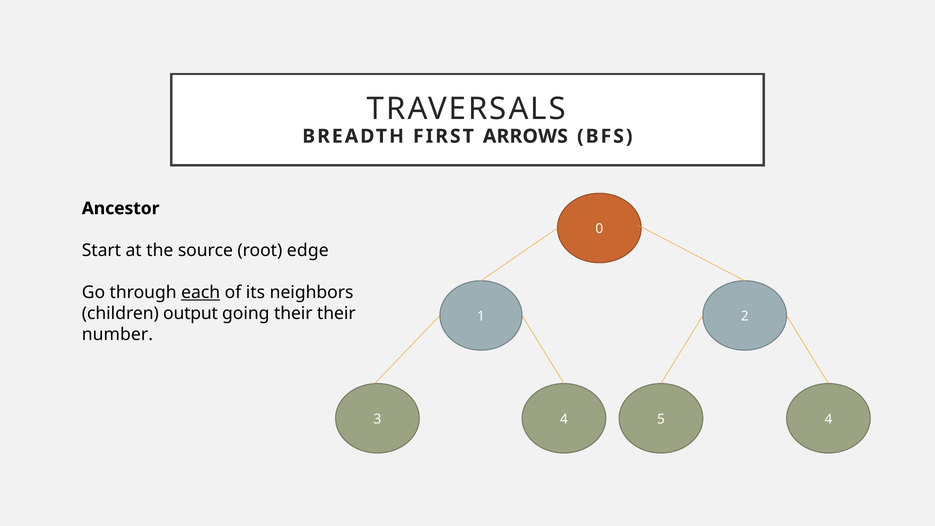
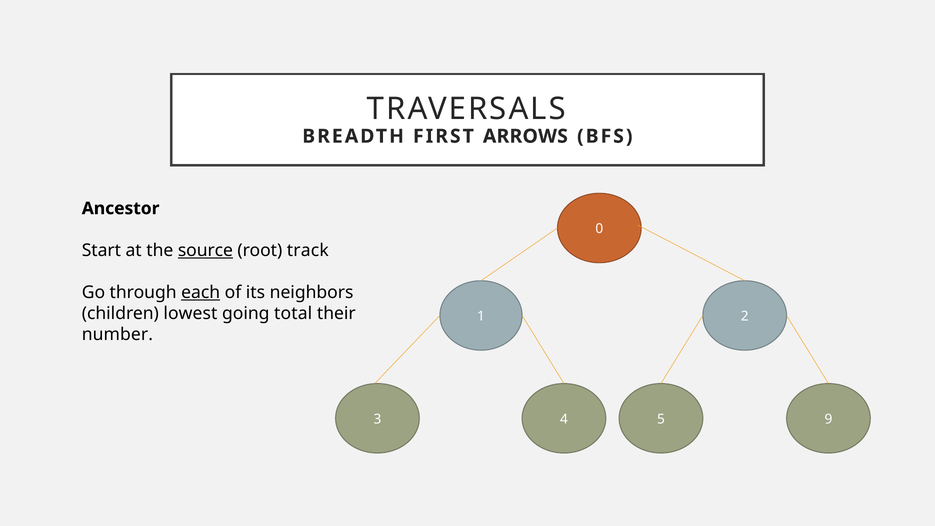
source underline: none -> present
edge: edge -> track
output: output -> lowest
going their: their -> total
4 4: 4 -> 9
